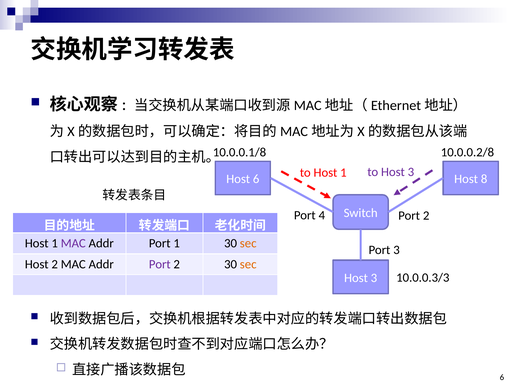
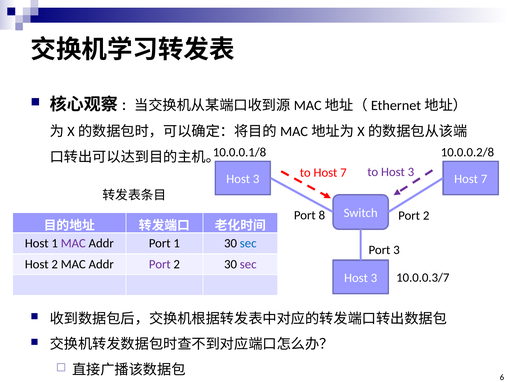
1 at (343, 173): 1 -> 7
6 at (256, 179): 6 -> 3
8 at (484, 179): 8 -> 7
4: 4 -> 8
sec at (248, 244) colour: orange -> blue
sec at (248, 265) colour: orange -> purple
10.0.0.3/3: 10.0.0.3/3 -> 10.0.0.3/7
